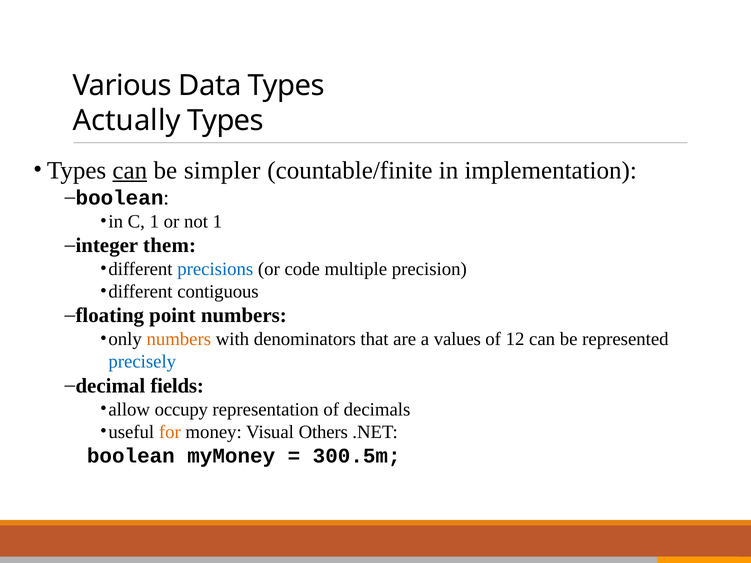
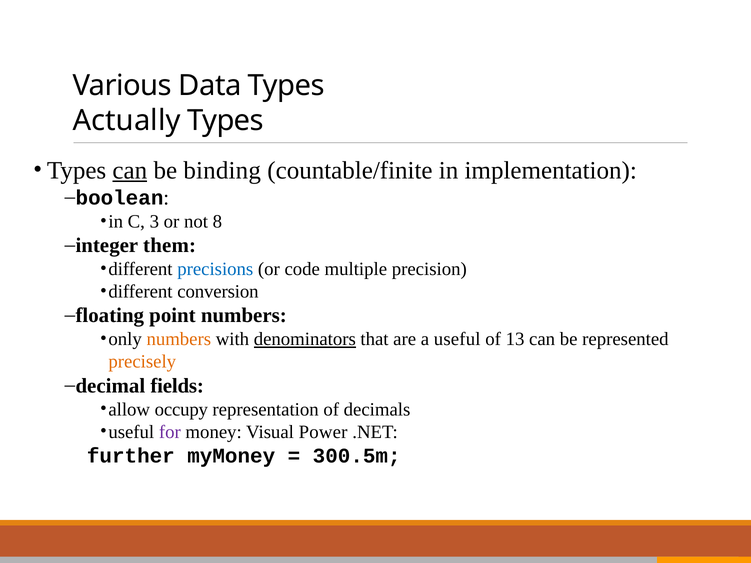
simpler: simpler -> binding
C 1: 1 -> 3
not 1: 1 -> 8
contiguous: contiguous -> conversion
denominators underline: none -> present
a values: values -> useful
12: 12 -> 13
precisely colour: blue -> orange
for colour: orange -> purple
Others: Others -> Power
boolean at (131, 456): boolean -> further
